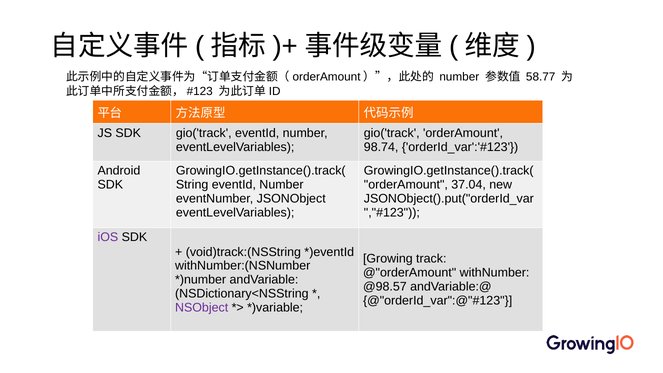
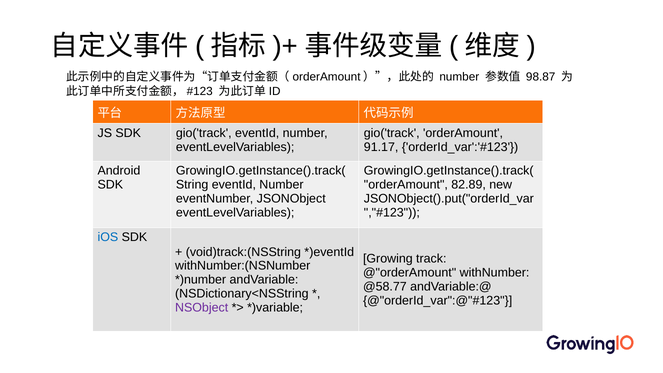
58.77: 58.77 -> 98.87
98.74: 98.74 -> 91.17
37.04: 37.04 -> 82.89
iOS colour: purple -> blue
@98.57: @98.57 -> @58.77
